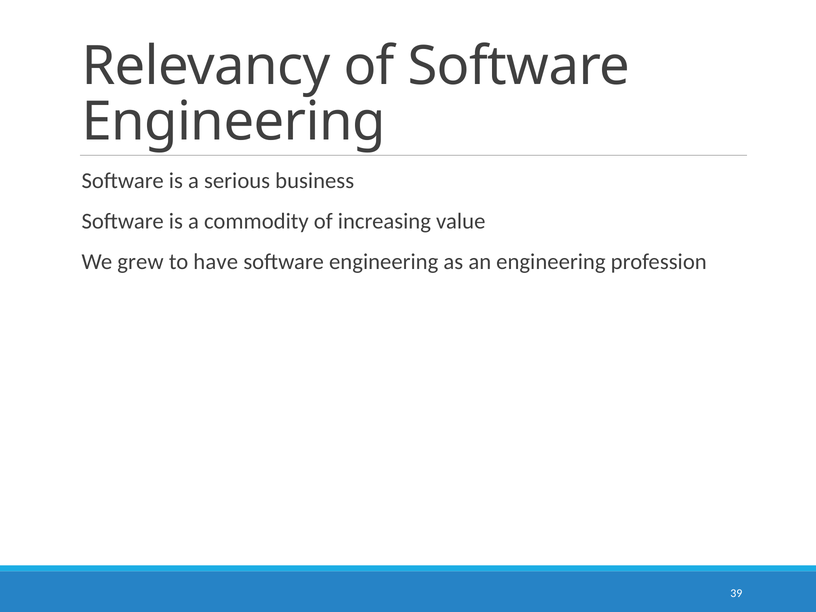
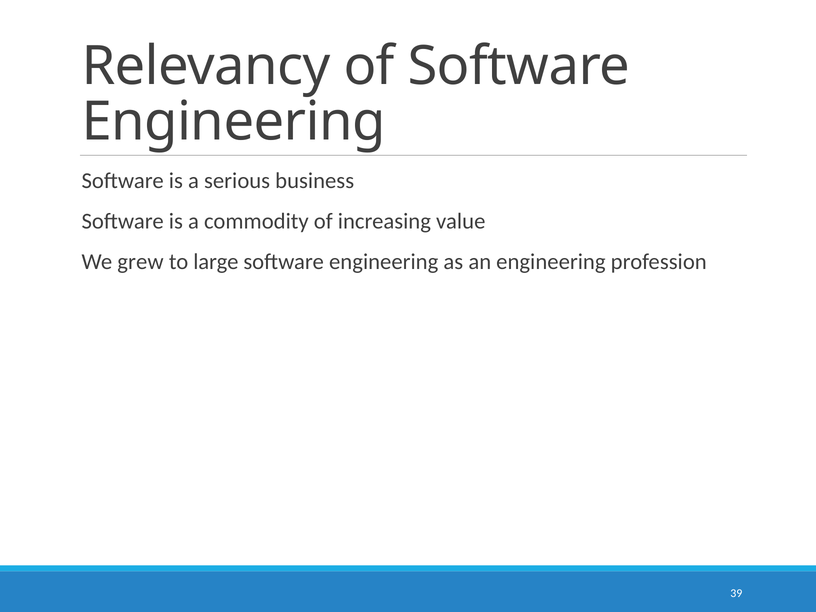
have: have -> large
